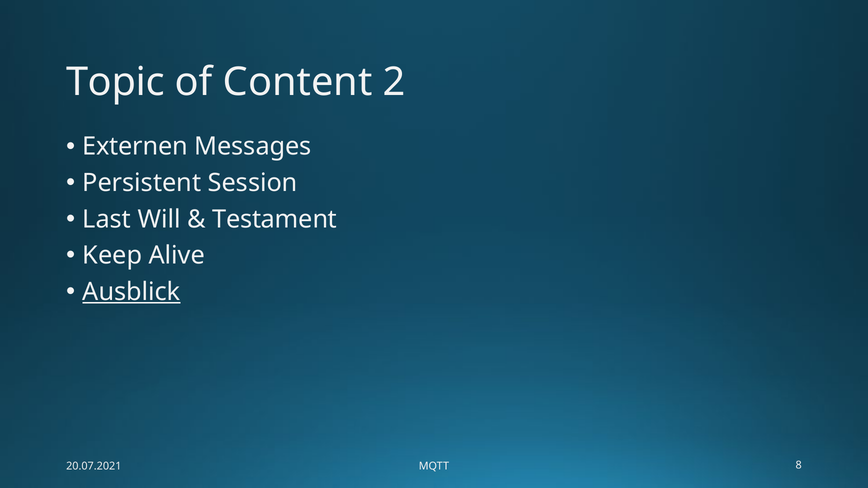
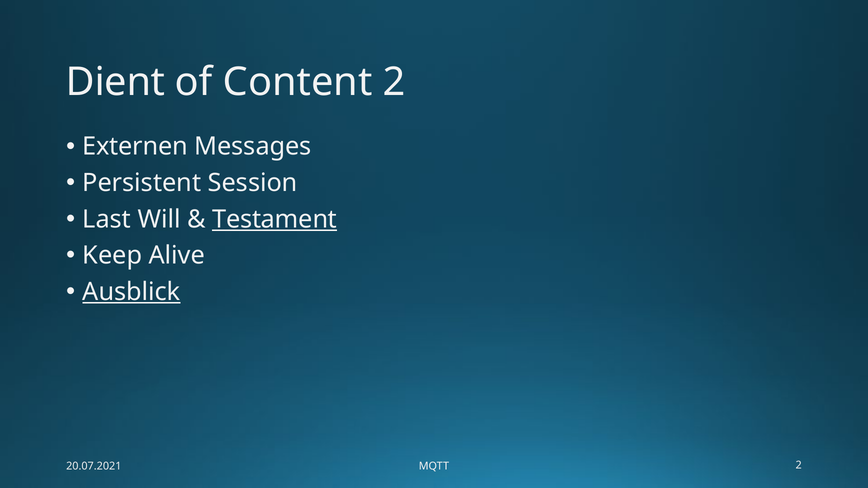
Topic: Topic -> Dient
Testament underline: none -> present
MQTT 8: 8 -> 2
